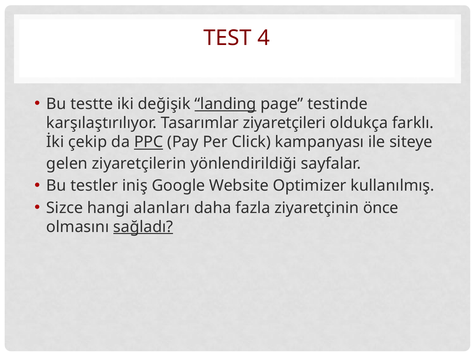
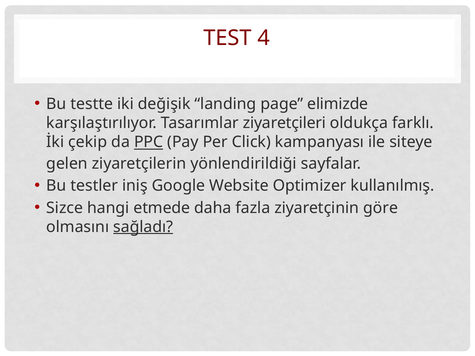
landing underline: present -> none
testinde: testinde -> elimizde
alanları: alanları -> etmede
önce: önce -> göre
